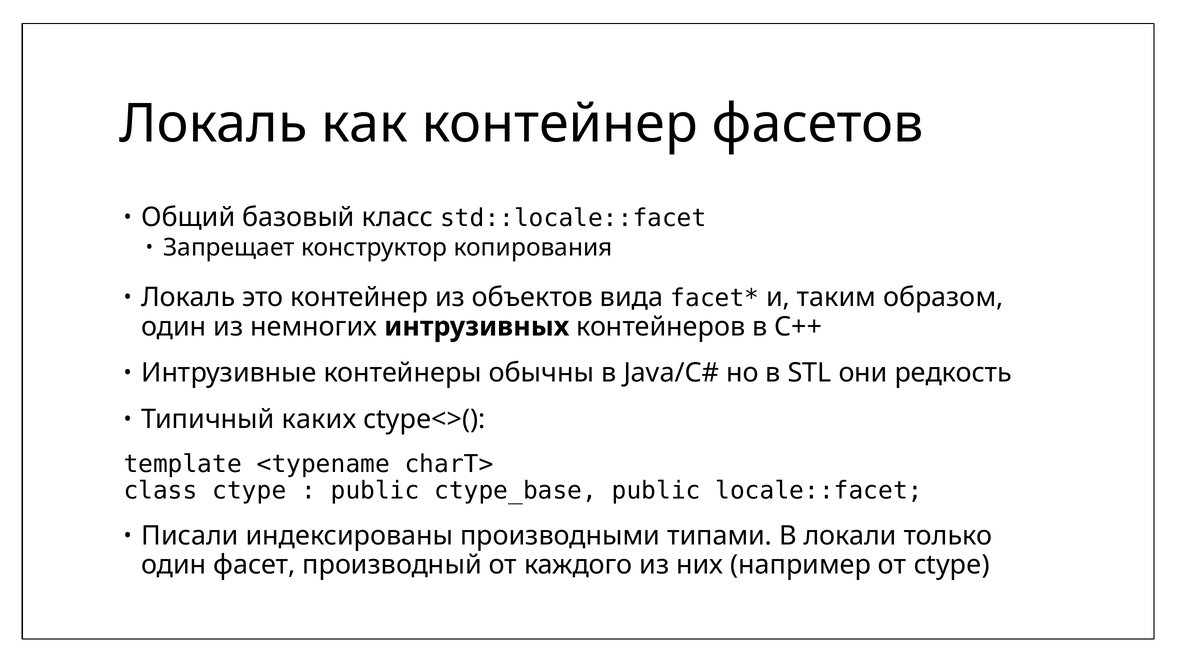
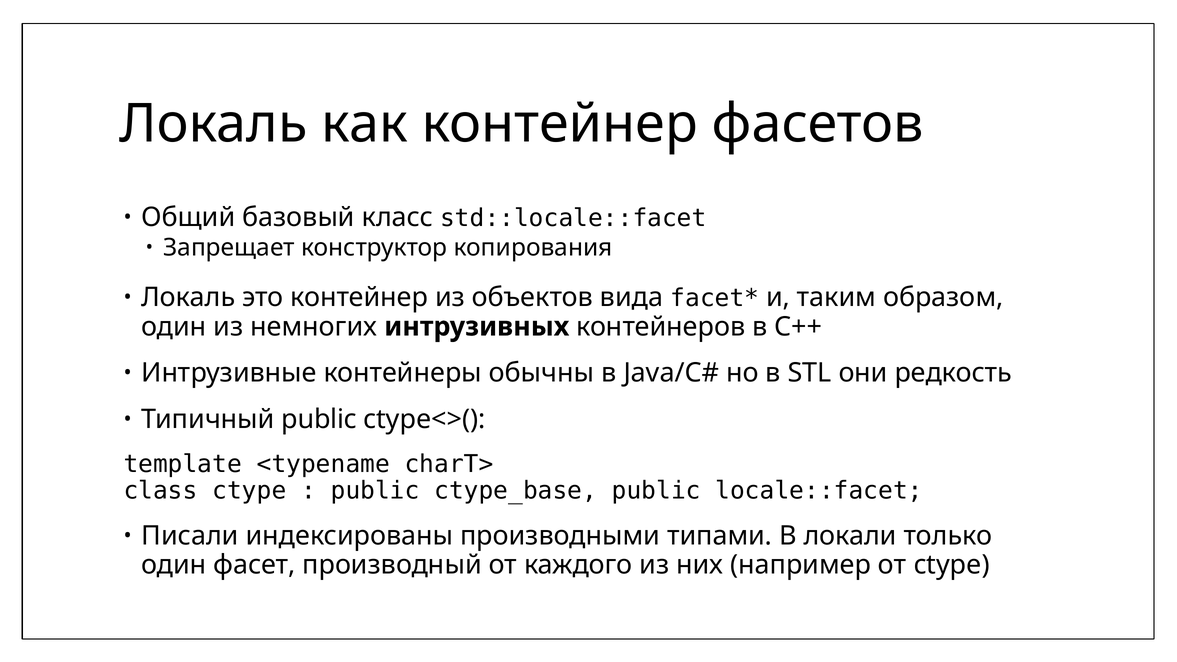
Типичный каких: каких -> public
